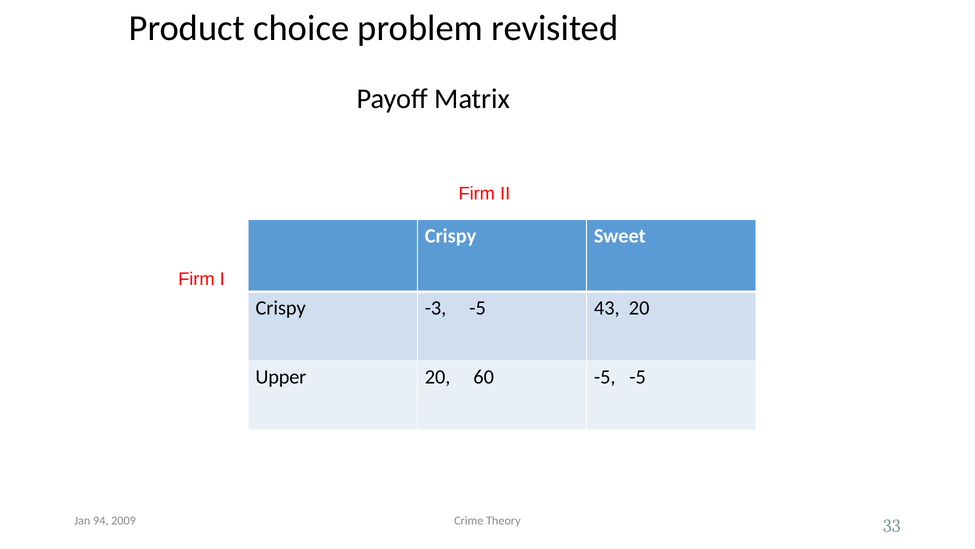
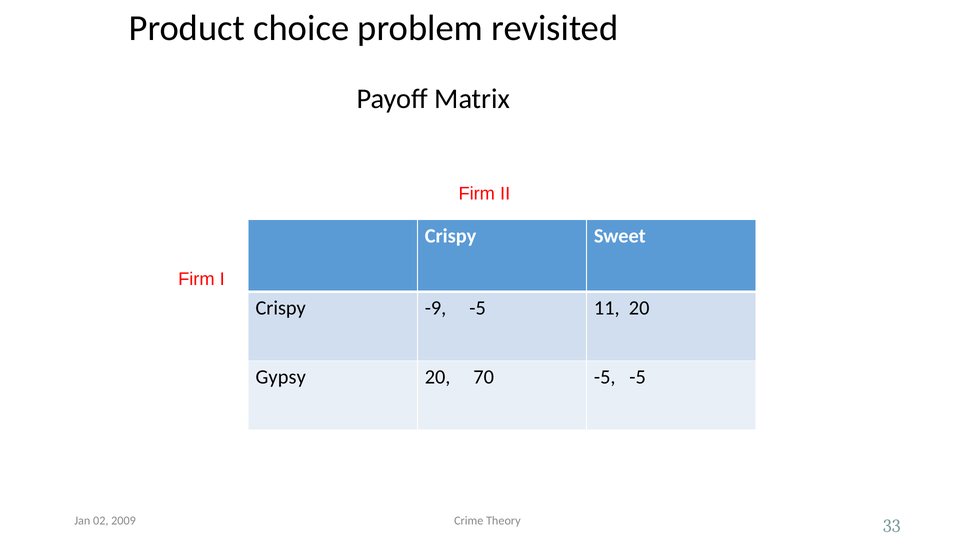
-3: -3 -> -9
43: 43 -> 11
Upper: Upper -> Gypsy
60: 60 -> 70
94: 94 -> 02
